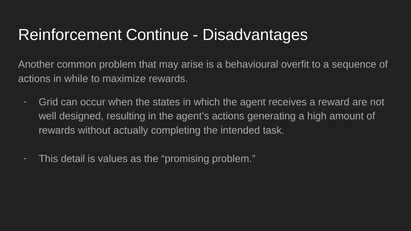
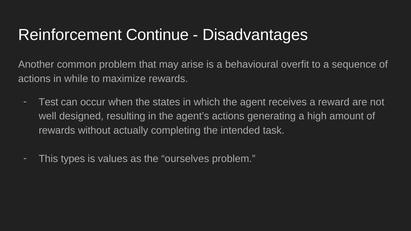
Grid: Grid -> Test
detail: detail -> types
promising: promising -> ourselves
